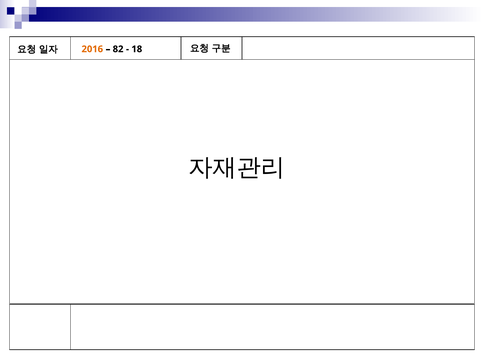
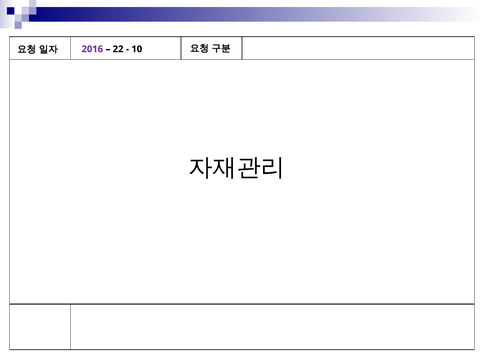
2016 colour: orange -> purple
82: 82 -> 22
18: 18 -> 10
